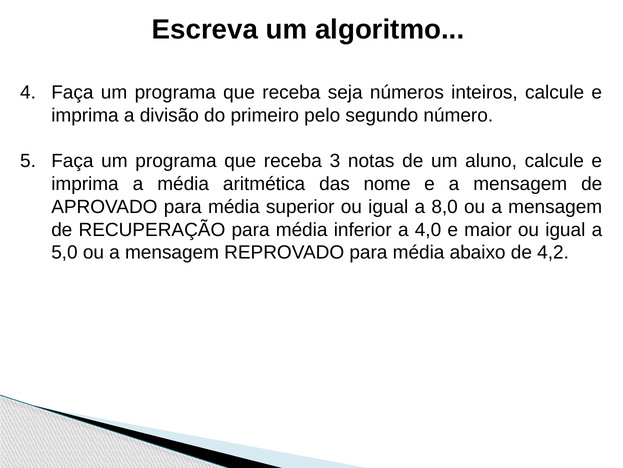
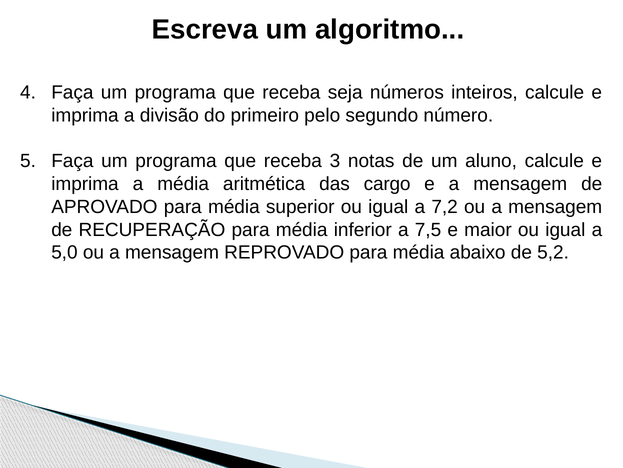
nome: nome -> cargo
8,0: 8,0 -> 7,2
4,0: 4,0 -> 7,5
4,2: 4,2 -> 5,2
